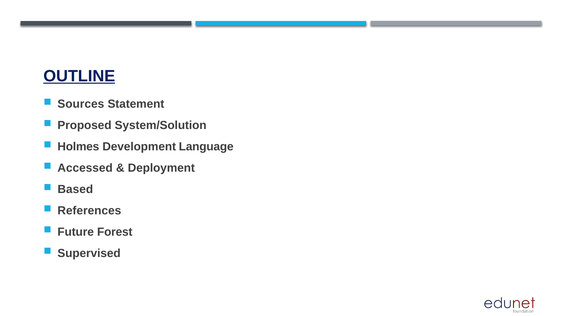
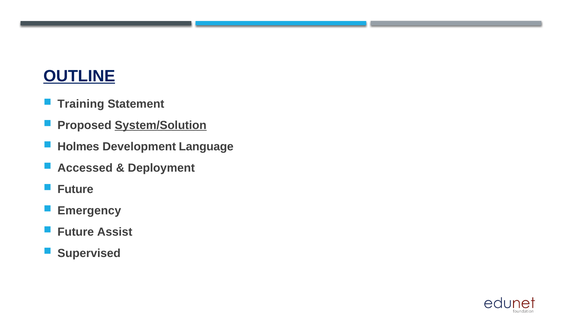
Sources: Sources -> Training
System/Solution underline: none -> present
Based at (75, 189): Based -> Future
References: References -> Emergency
Forest: Forest -> Assist
